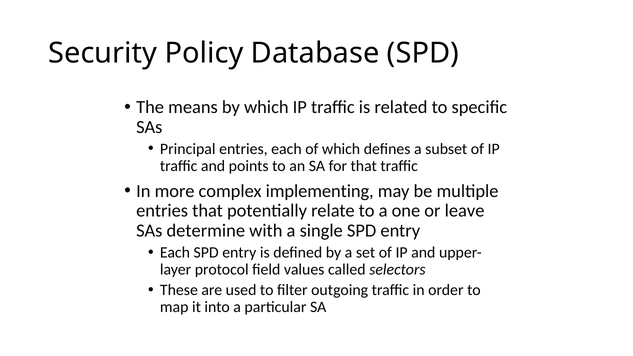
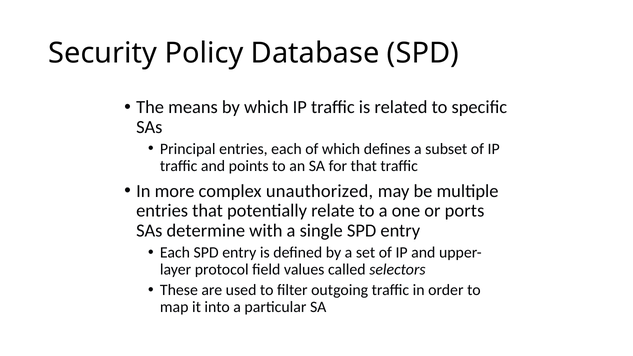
implementing: implementing -> unauthorized
leave: leave -> ports
